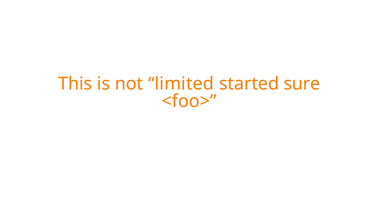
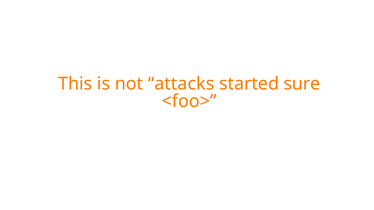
limited: limited -> attacks
